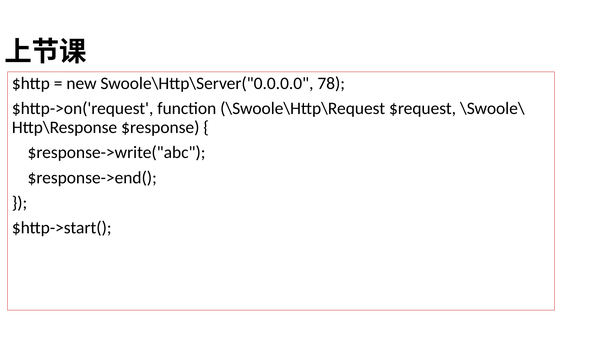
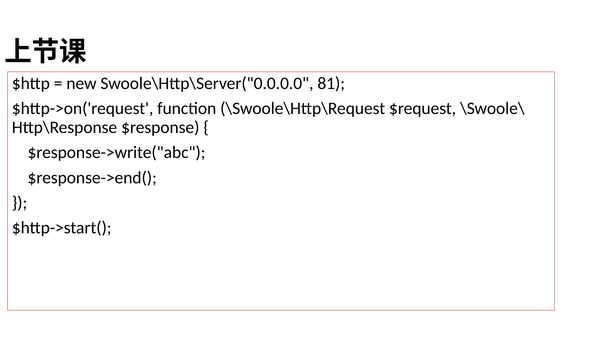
78: 78 -> 81
